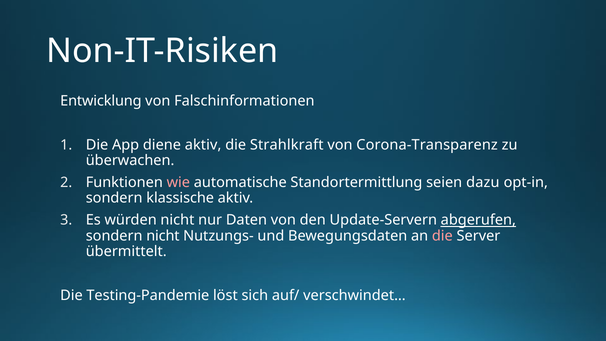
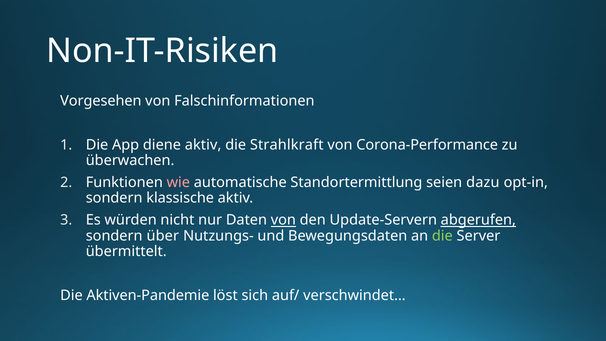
Entwicklung: Entwicklung -> Vorgesehen
Corona-Transparenz: Corona-Transparenz -> Corona-Performance
von at (283, 220) underline: none -> present
sondern nicht: nicht -> über
die at (442, 236) colour: pink -> light green
Testing-Pandemie: Testing-Pandemie -> Aktiven-Pandemie
